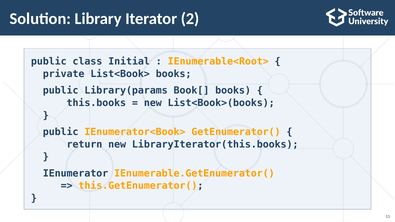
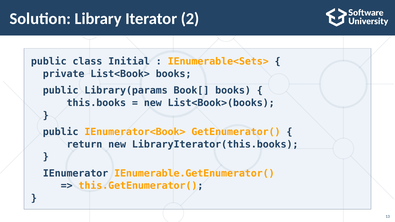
IEnumerable<Root>: IEnumerable<Root> -> IEnumerable<Sets>
